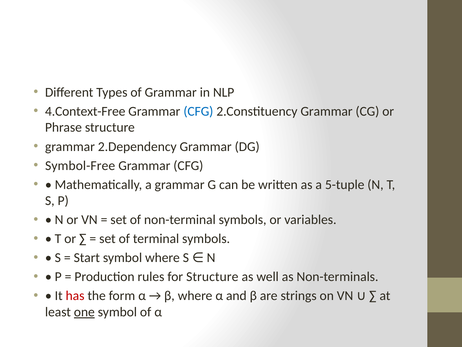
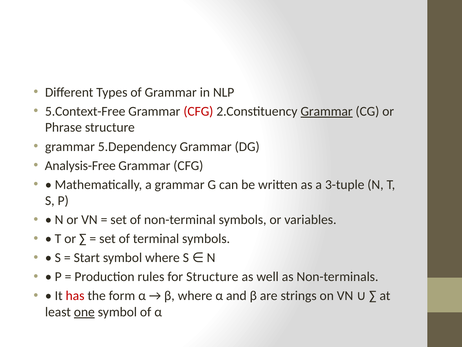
4.Context-Free: 4.Context-Free -> 5.Context-Free
CFG at (198, 111) colour: blue -> red
Grammar at (327, 111) underline: none -> present
2.Dependency: 2.Dependency -> 5.Dependency
Symbol-Free: Symbol-Free -> Analysis-Free
5-tuple: 5-tuple -> 3-tuple
